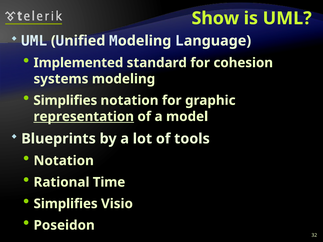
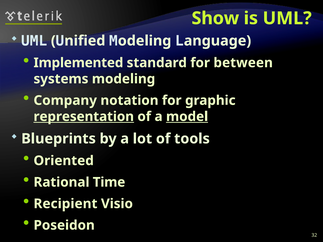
cohesion: cohesion -> between
Simplifies at (65, 101): Simplifies -> Company
model underline: none -> present
Notation at (64, 161): Notation -> Oriented
Simplifies at (66, 204): Simplifies -> Recipient
